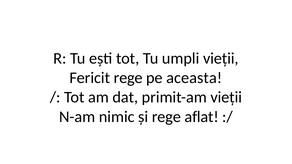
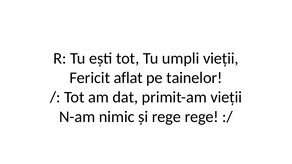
Fericit rege: rege -> aflat
aceasta: aceasta -> tainelor
rege aflat: aflat -> rege
